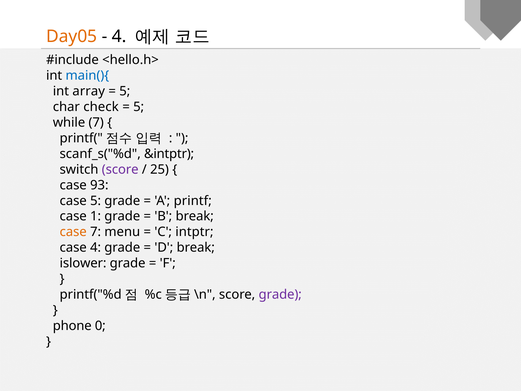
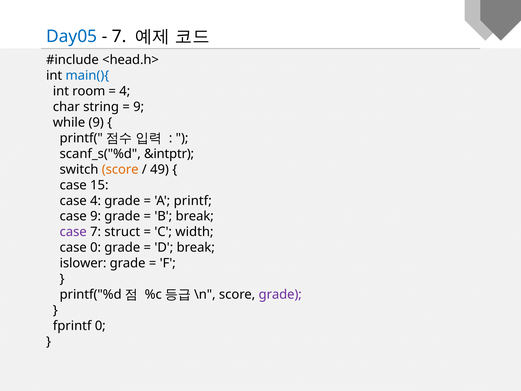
Day05 colour: orange -> blue
4 at (119, 37): 4 -> 7
<hello.h>: <hello.h> -> <head.h>
array: array -> room
5 at (125, 91): 5 -> 4
check: check -> string
5 at (139, 107): 5 -> 9
while 7: 7 -> 9
score at (120, 169) colour: purple -> orange
25: 25 -> 49
93: 93 -> 15
case 5: 5 -> 4
case 1: 1 -> 9
case at (73, 232) colour: orange -> purple
menu: menu -> struct
intptr: intptr -> width
case 4: 4 -> 0
phone: phone -> fprintf
